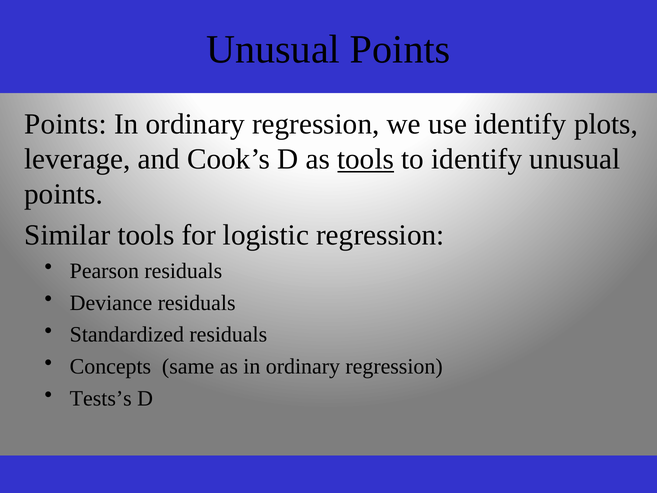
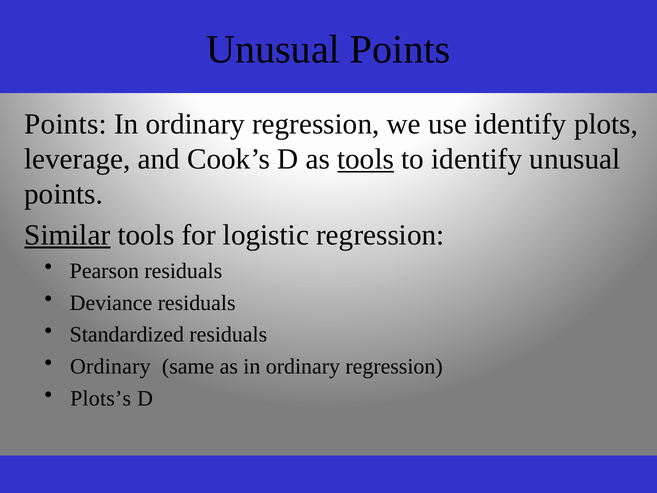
Similar underline: none -> present
Concepts at (110, 367): Concepts -> Ordinary
Tests’s: Tests’s -> Plots’s
